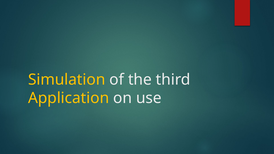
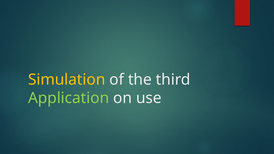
Application colour: yellow -> light green
